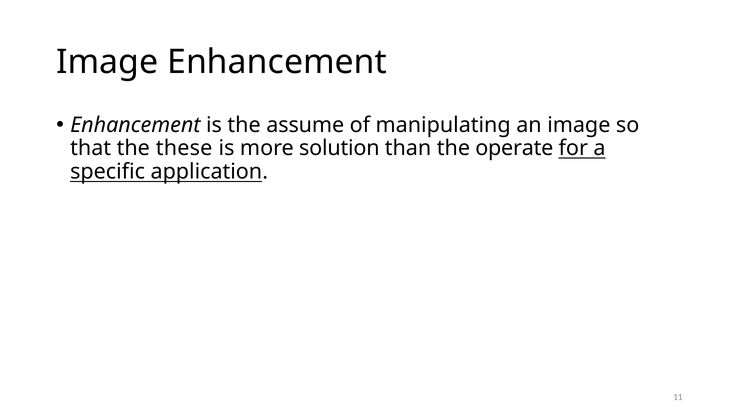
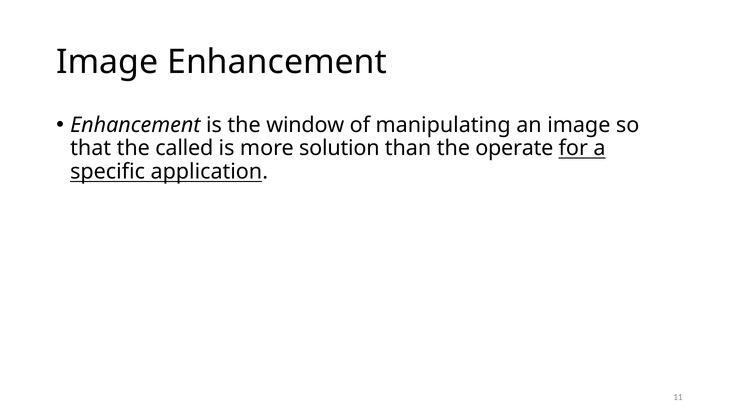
assume: assume -> window
these: these -> called
